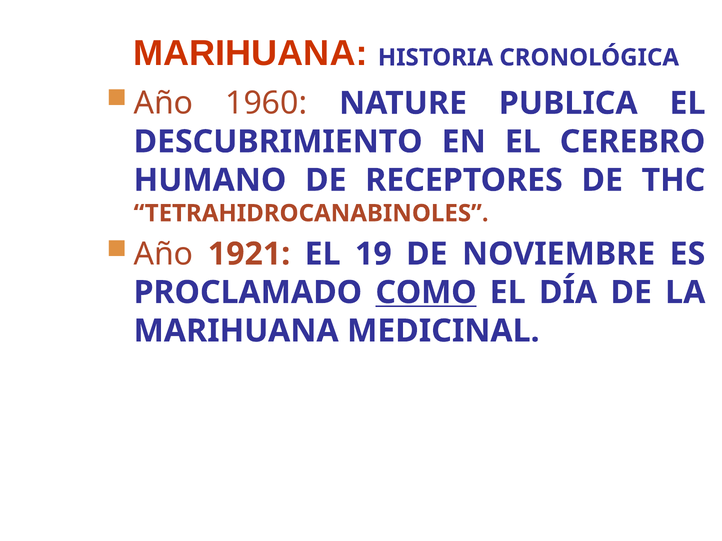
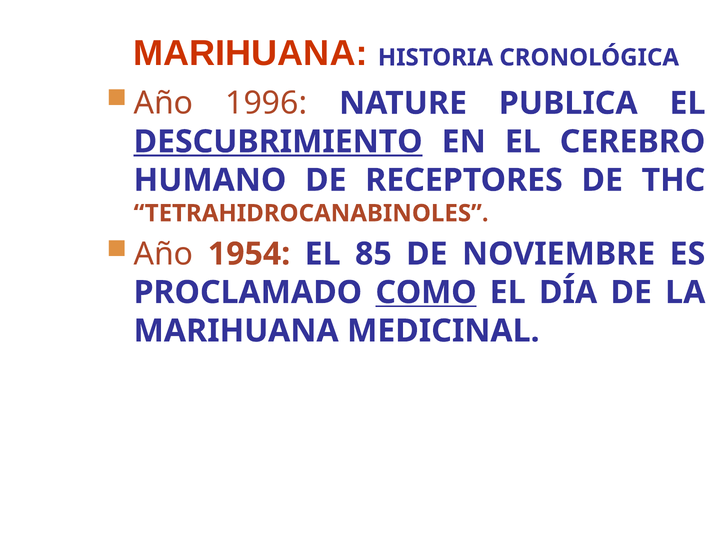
1960: 1960 -> 1996
DESCUBRIMIENTO underline: none -> present
1921: 1921 -> 1954
19: 19 -> 85
